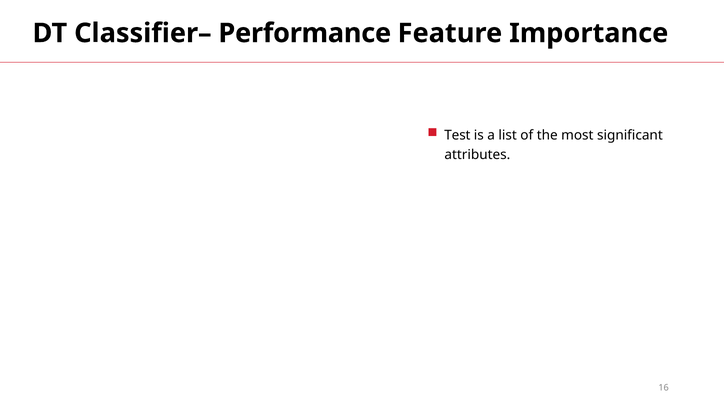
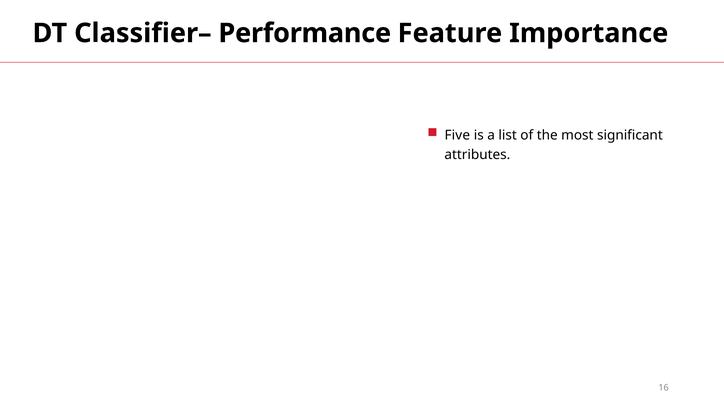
Test: Test -> Five
